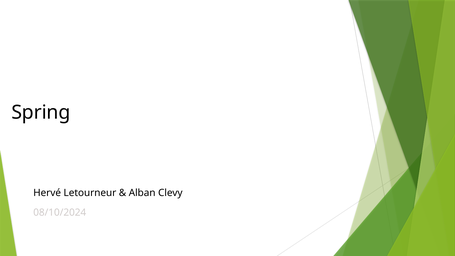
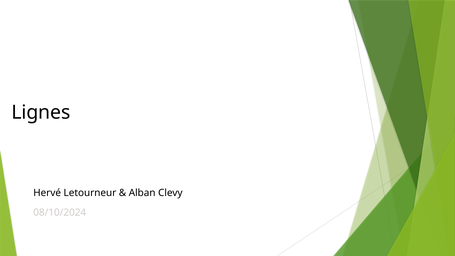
Spring: Spring -> Lignes
